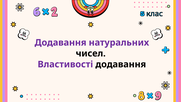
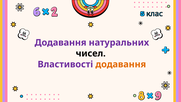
додавання at (121, 64) colour: black -> orange
